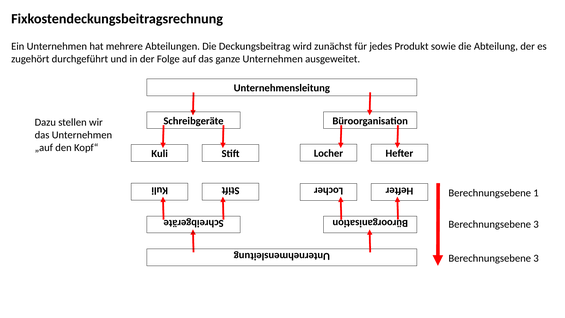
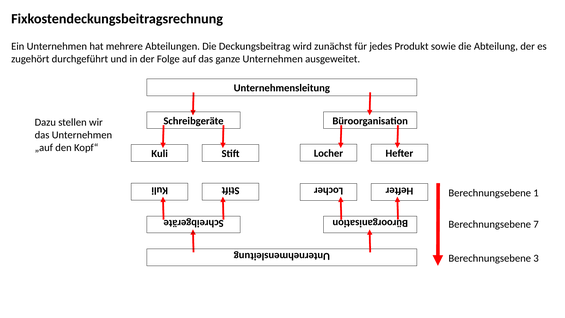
3 at (536, 224): 3 -> 7
